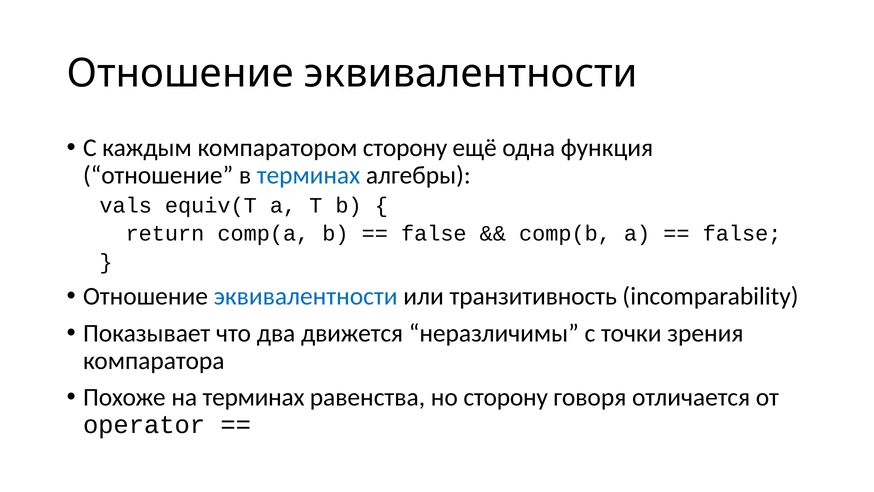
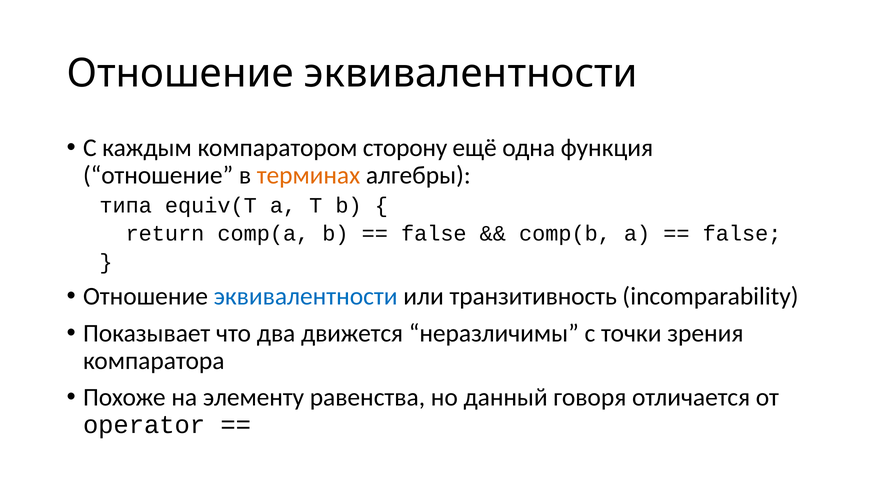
терминах at (309, 175) colour: blue -> orange
vals: vals -> типа
на терминах: терминах -> элементу
но сторону: сторону -> данный
